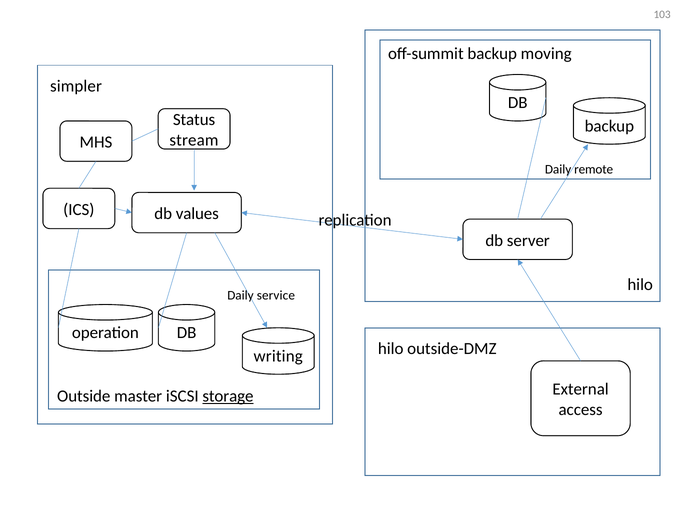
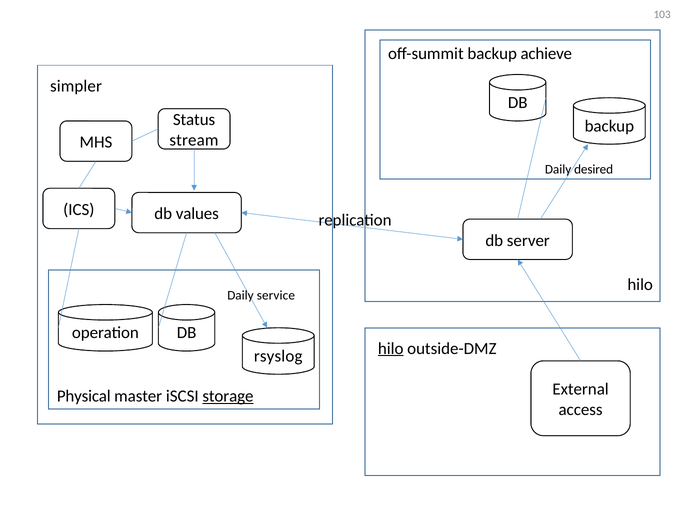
moving: moving -> achieve
remote: remote -> desired
hilo at (391, 348) underline: none -> present
writing: writing -> rsyslog
Outside: Outside -> Physical
